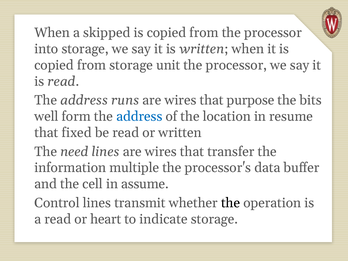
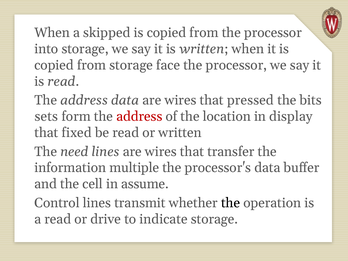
unit: unit -> face
address runs: runs -> data
purpose: purpose -> pressed
well: well -> sets
address at (139, 116) colour: blue -> red
resume: resume -> display
heart: heart -> drive
